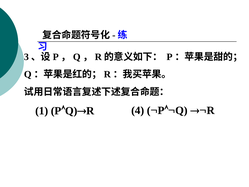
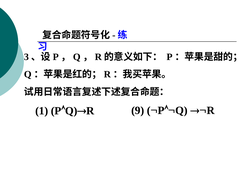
4: 4 -> 9
